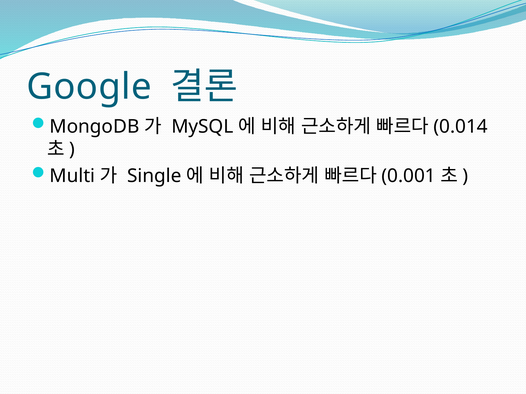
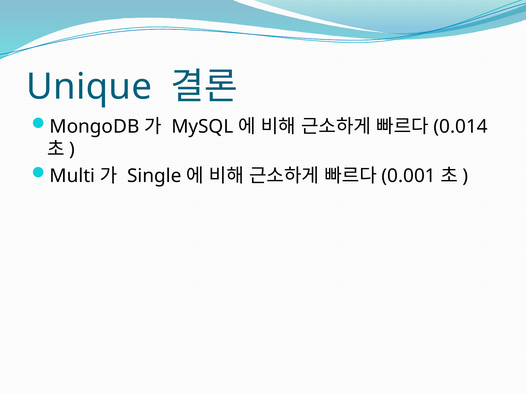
Google: Google -> Unique
